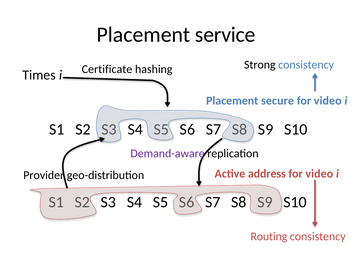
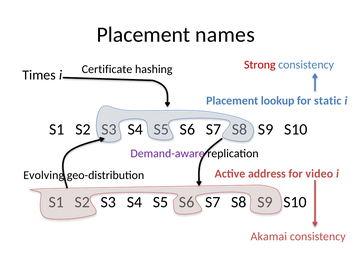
service: service -> names
Strong colour: black -> red
secure: secure -> lookup
video at (328, 101): video -> static
Provider: Provider -> Evolving
Routing: Routing -> Akamai
